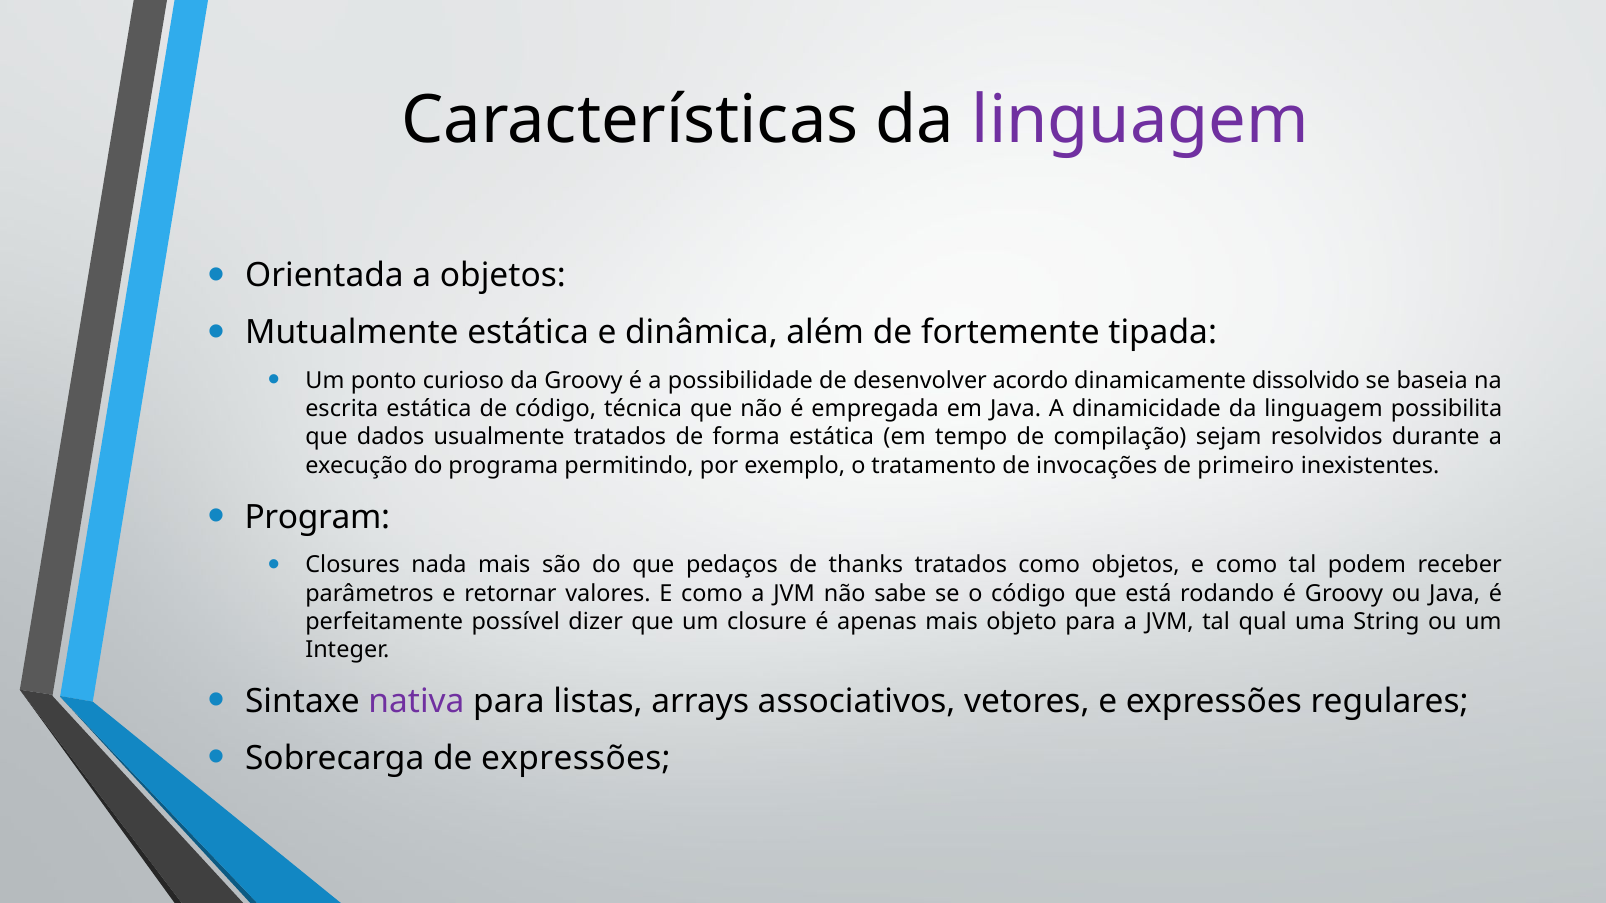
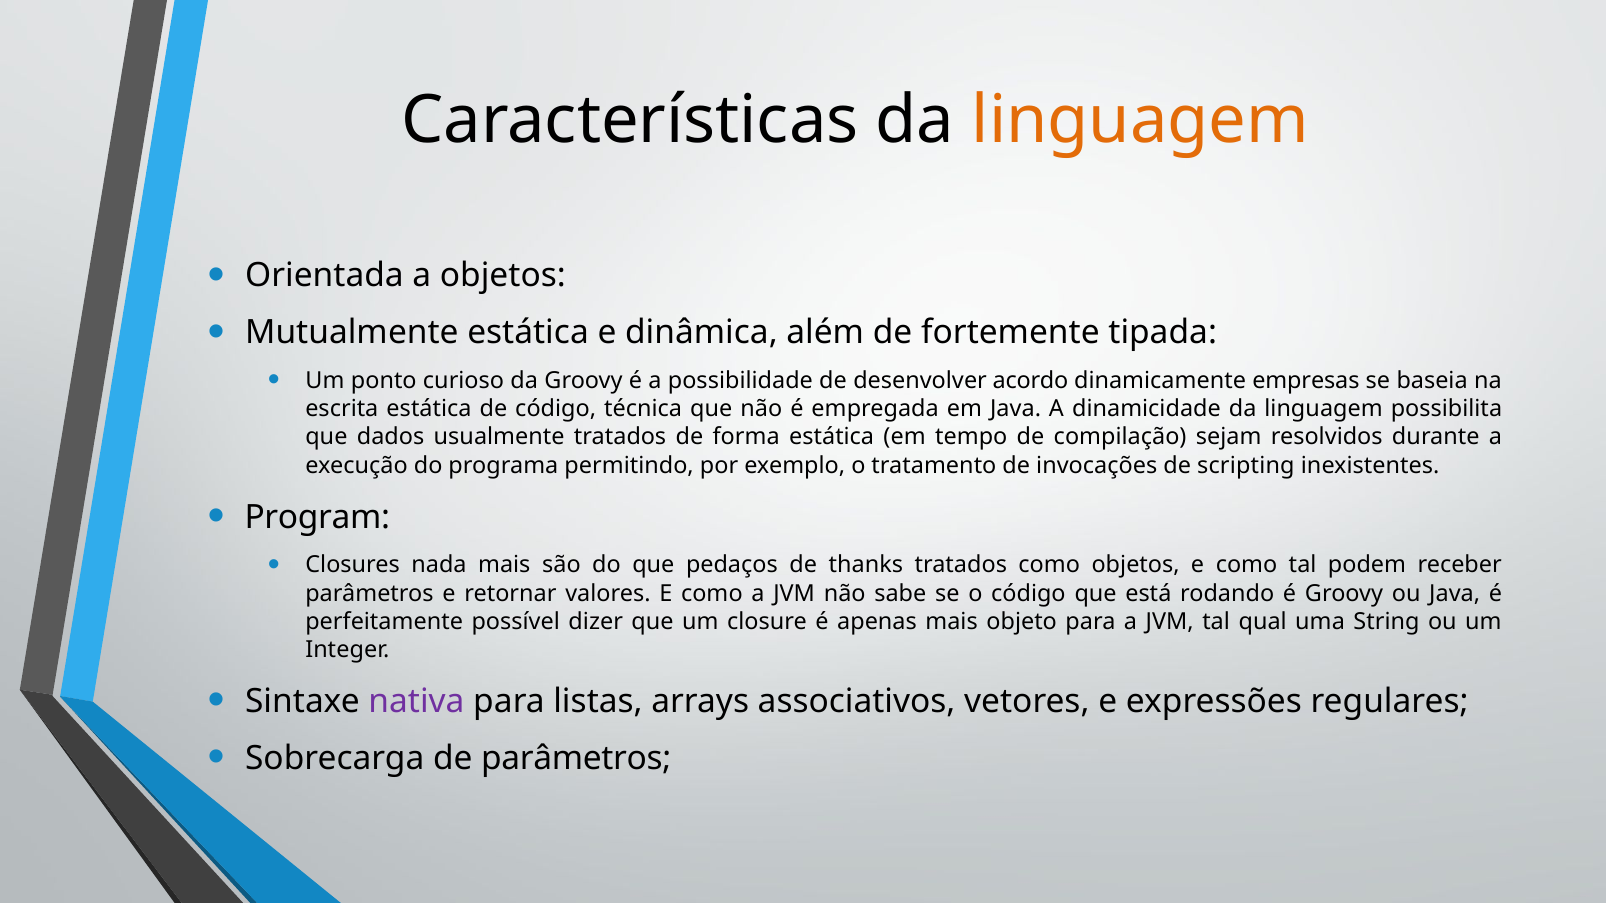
linguagem at (1140, 120) colour: purple -> orange
dissolvido: dissolvido -> empresas
primeiro: primeiro -> scripting
de expressões: expressões -> parâmetros
